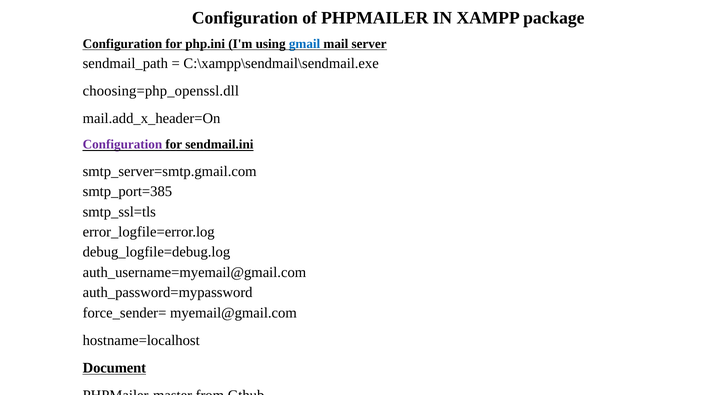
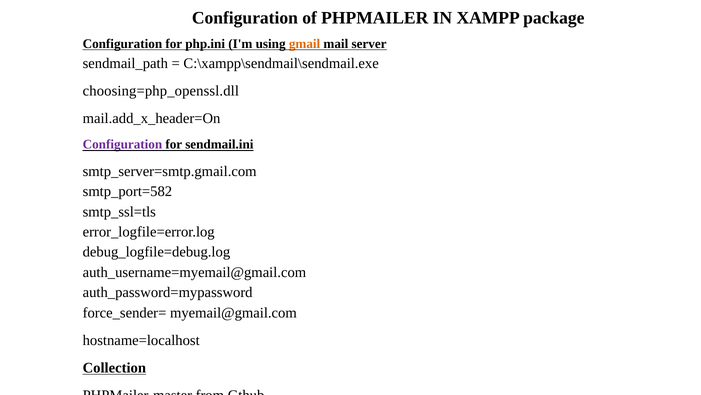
gmail colour: blue -> orange
smtp_port=385: smtp_port=385 -> smtp_port=582
Document: Document -> Collection
